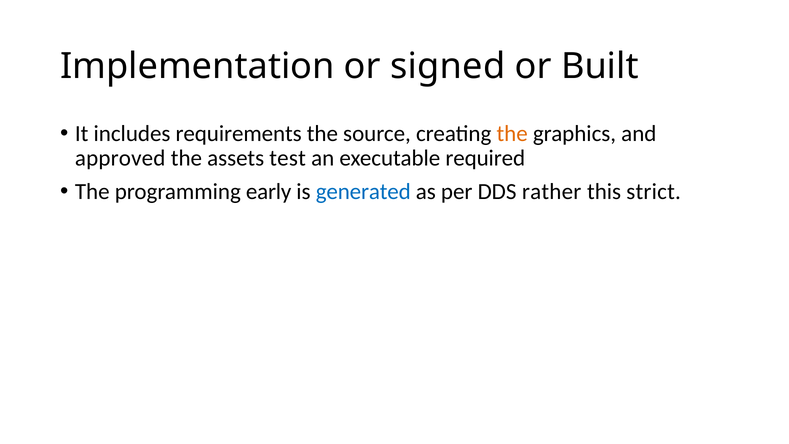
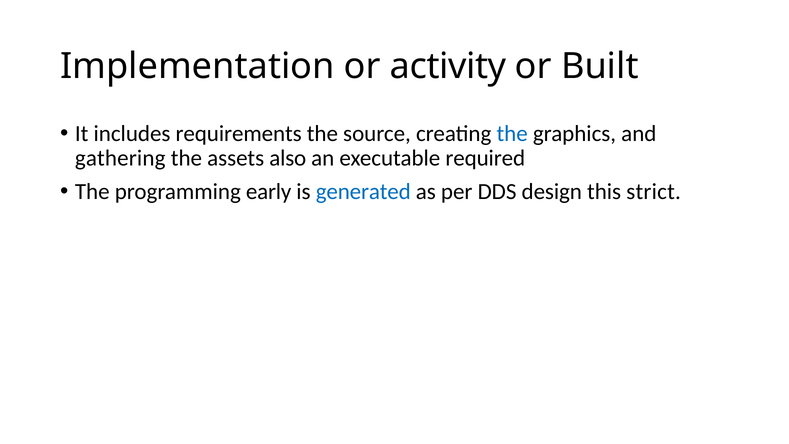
signed: signed -> activity
the at (512, 133) colour: orange -> blue
approved: approved -> gathering
test: test -> also
rather: rather -> design
